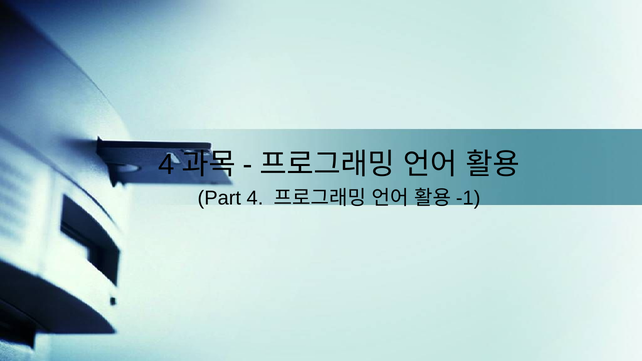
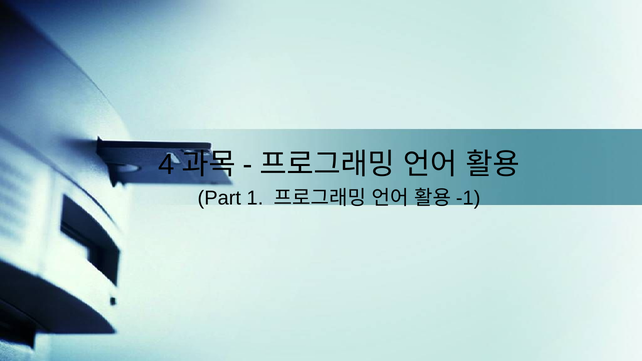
Part 4: 4 -> 1
